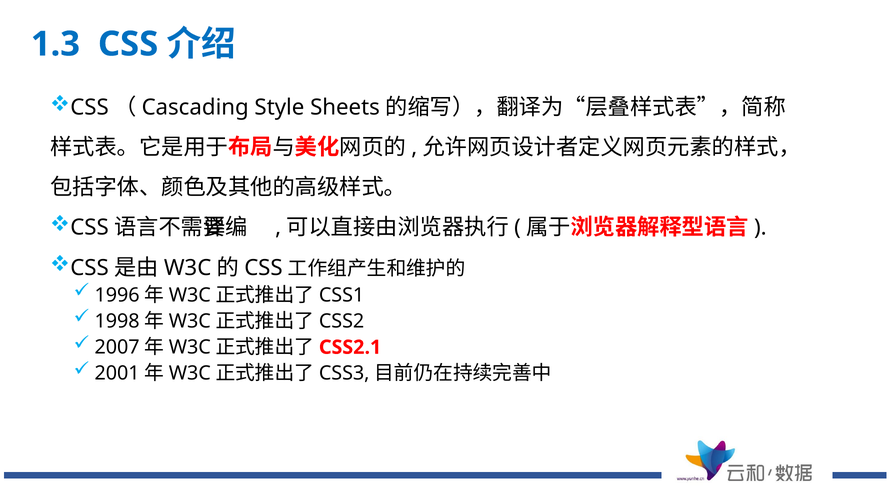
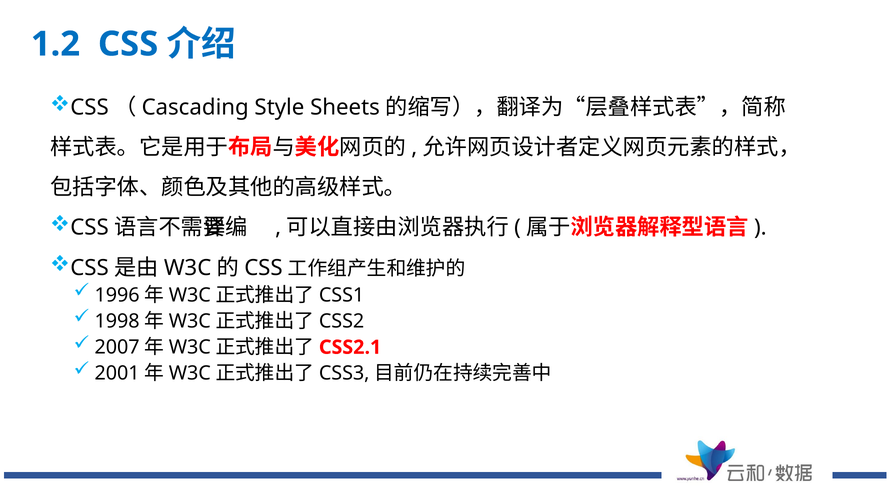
1.3: 1.3 -> 1.2
